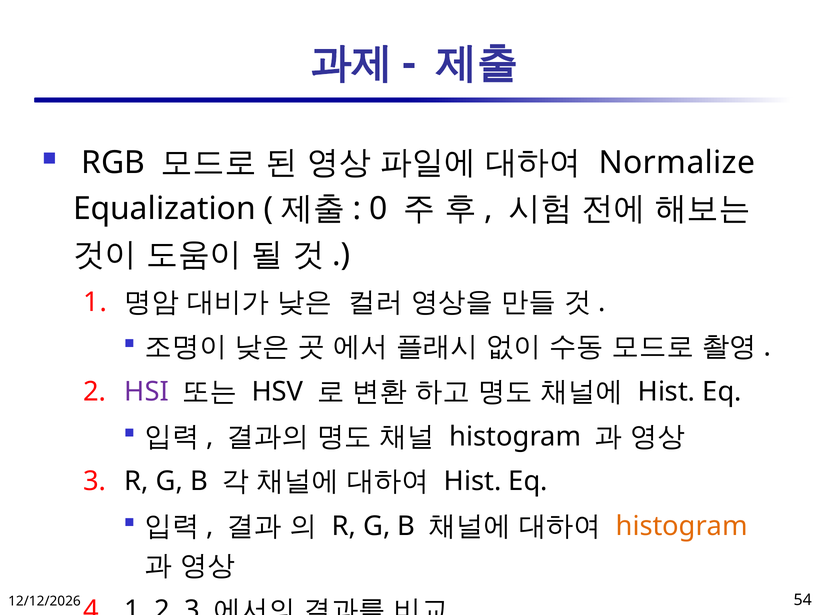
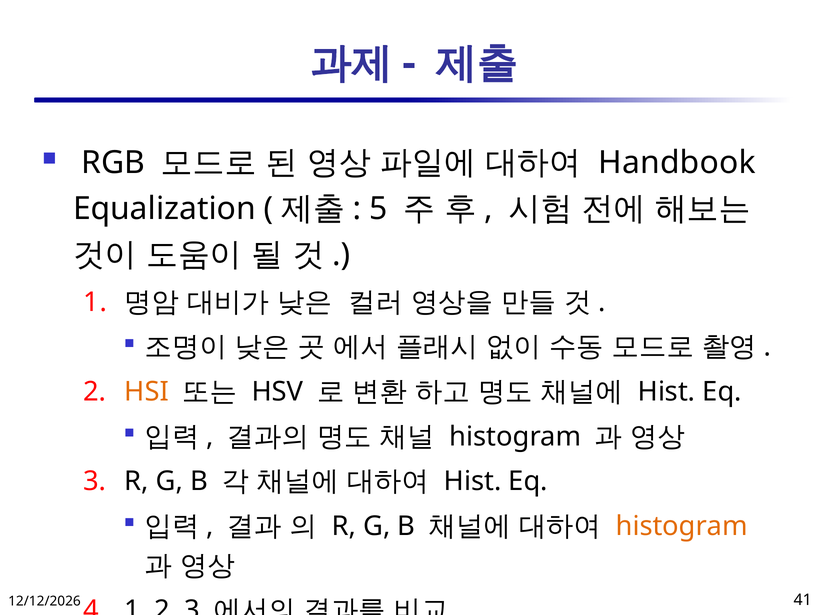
Normalize: Normalize -> Handbook
0: 0 -> 5
HSI colour: purple -> orange
54: 54 -> 41
